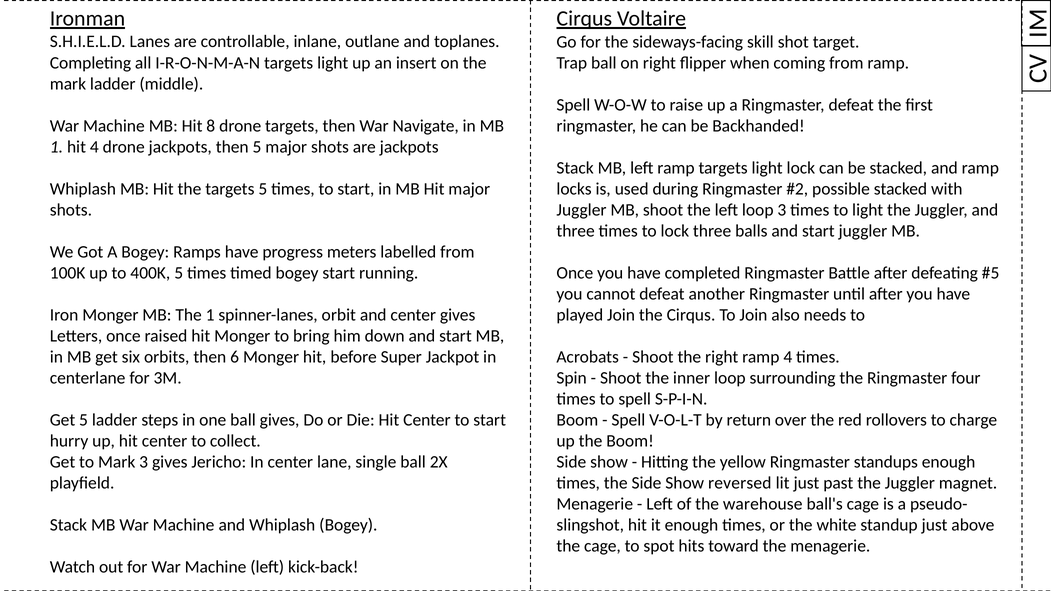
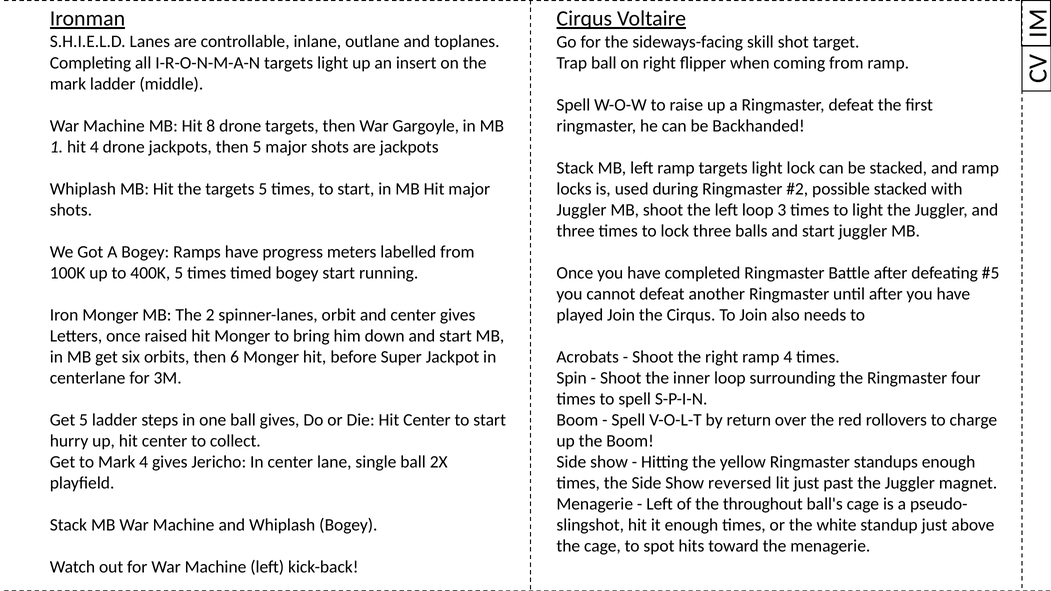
Navigate: Navigate -> Gargoyle
The 1: 1 -> 2
Mark 3: 3 -> 4
warehouse: warehouse -> throughout
